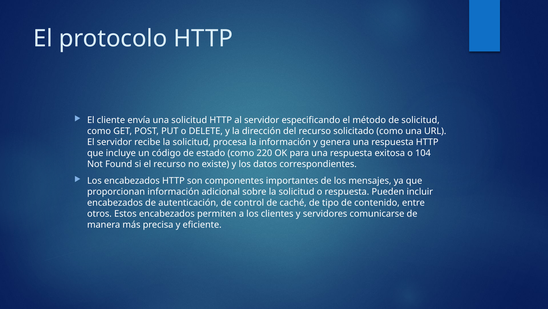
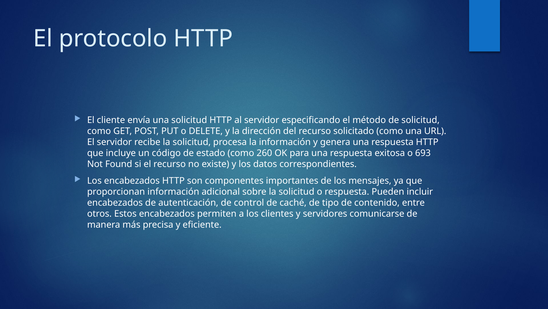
220: 220 -> 260
104: 104 -> 693
